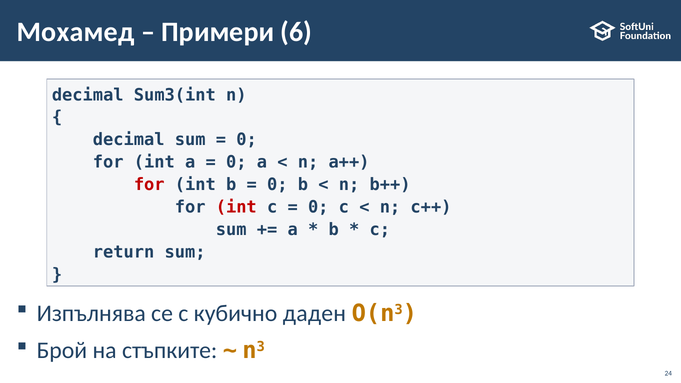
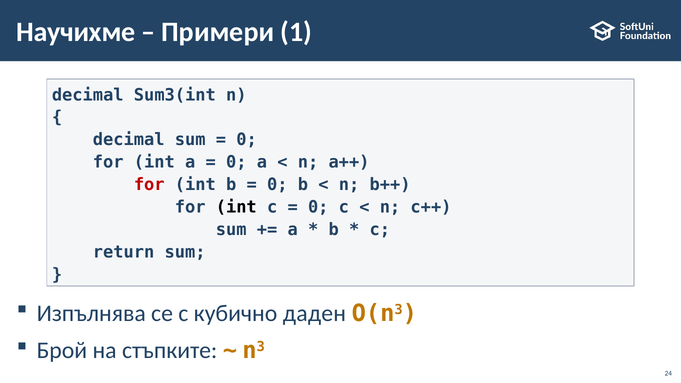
Мохамед: Мохамед -> Научихме
6: 6 -> 1
int at (236, 207) colour: red -> black
